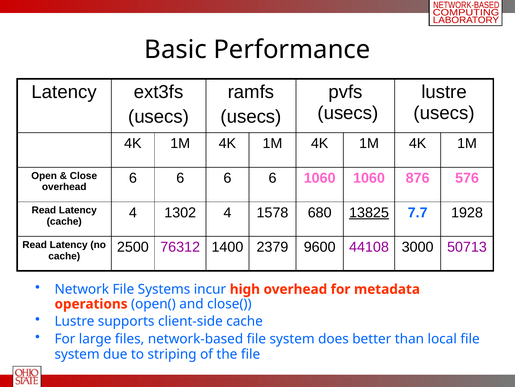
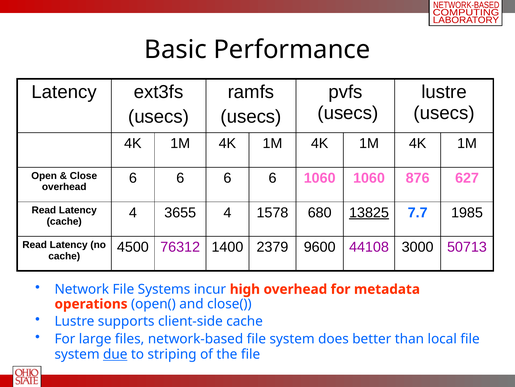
576: 576 -> 627
1302: 1302 -> 3655
1928: 1928 -> 1985
2500: 2500 -> 4500
due underline: none -> present
